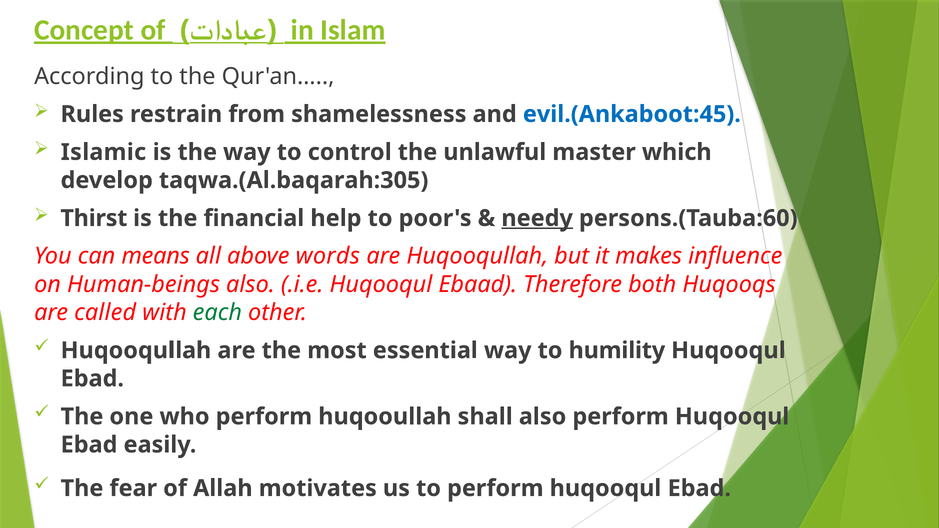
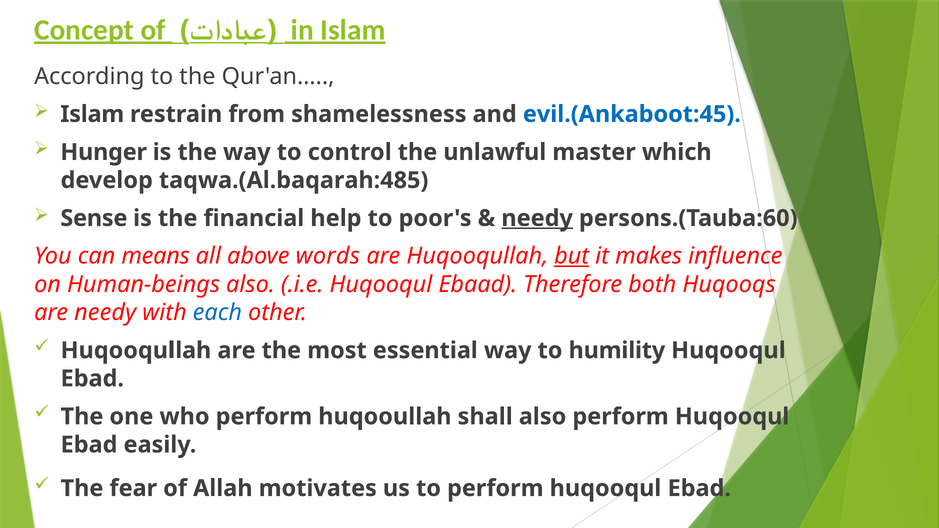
Rules at (92, 114): Rules -> Islam
Islamic: Islamic -> Hunger
taqwa.(Al.baqarah:305: taqwa.(Al.baqarah:305 -> taqwa.(Al.baqarah:485
Thirst: Thirst -> Sense
but underline: none -> present
are called: called -> needy
each colour: green -> blue
